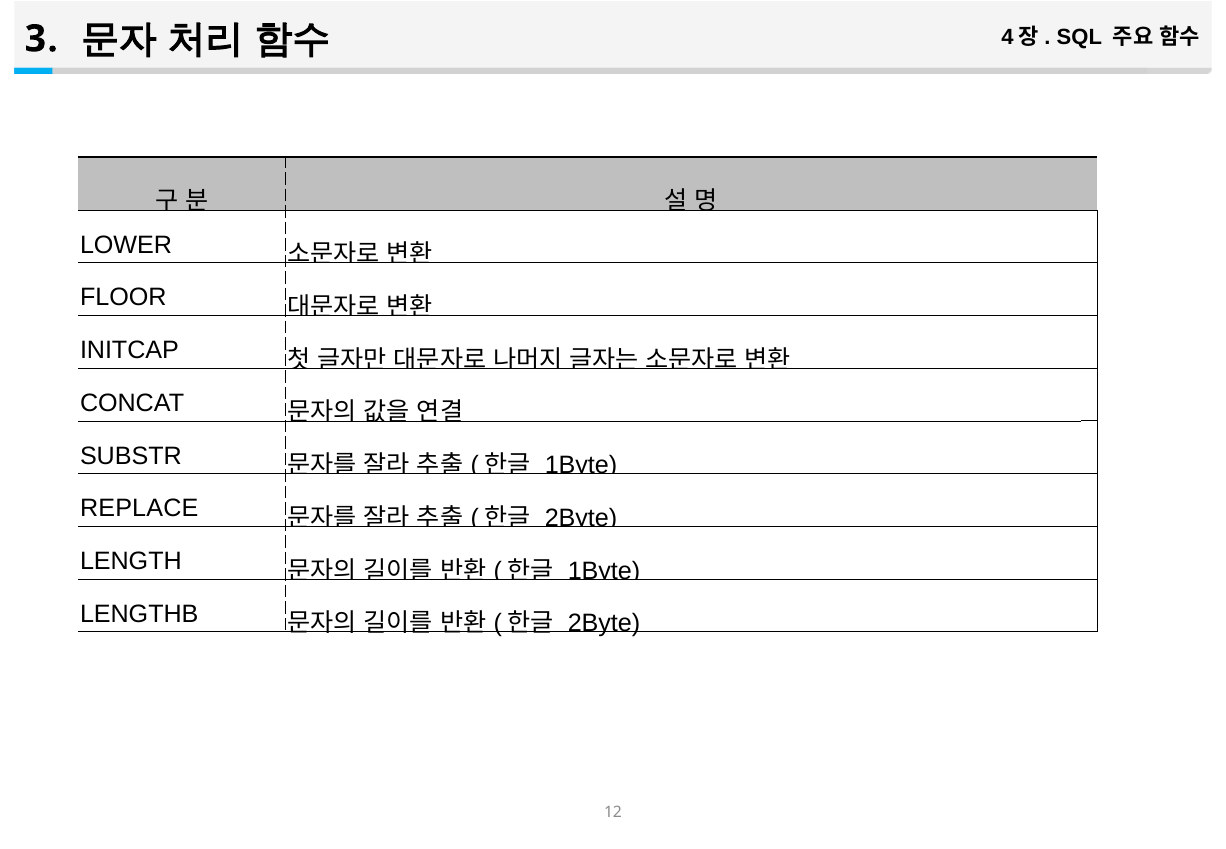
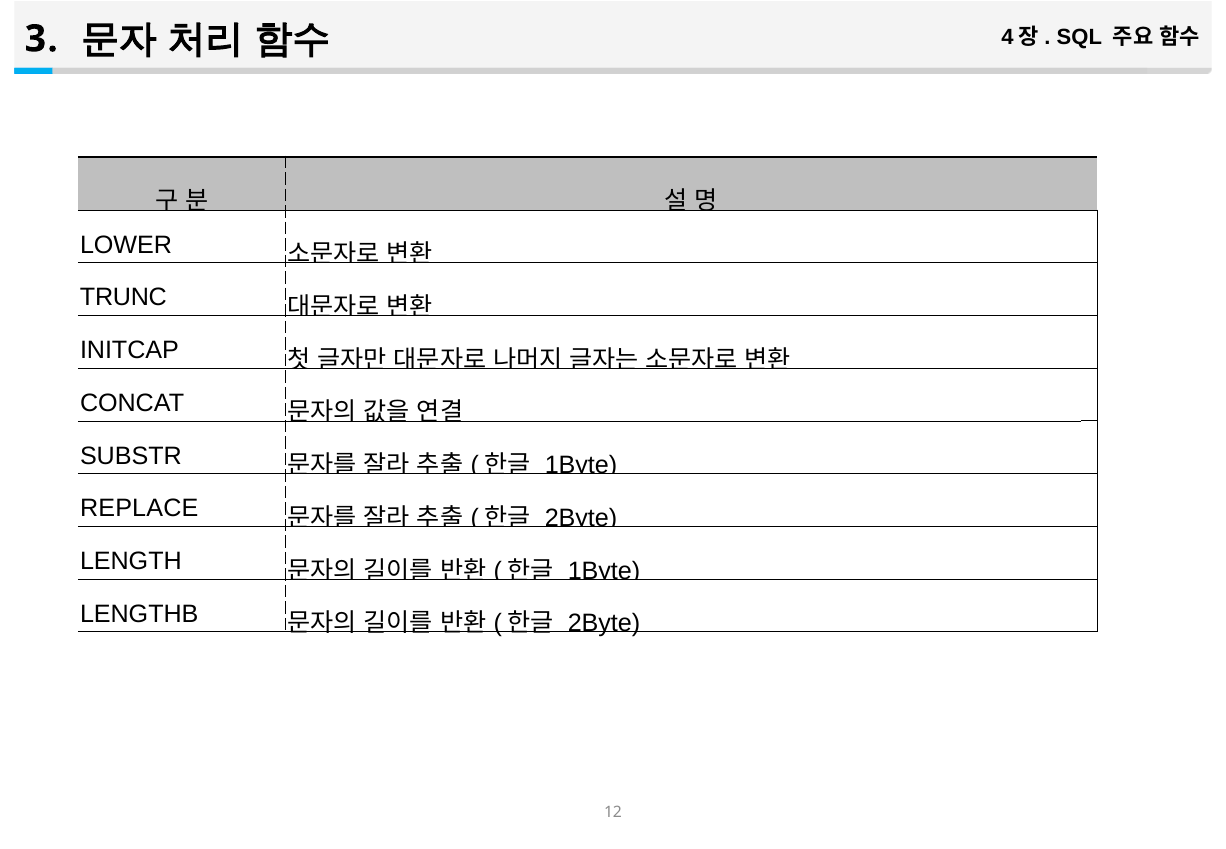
FLOOR: FLOOR -> TRUNC
